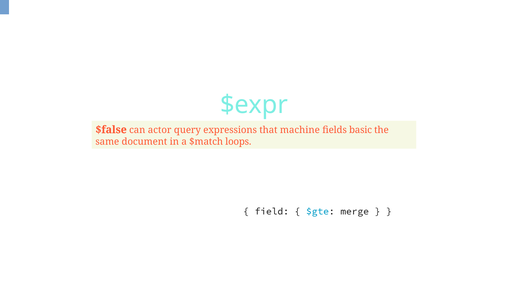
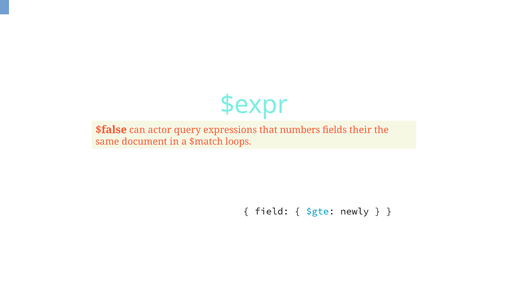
machine: machine -> numbers
basic: basic -> their
merge: merge -> newly
